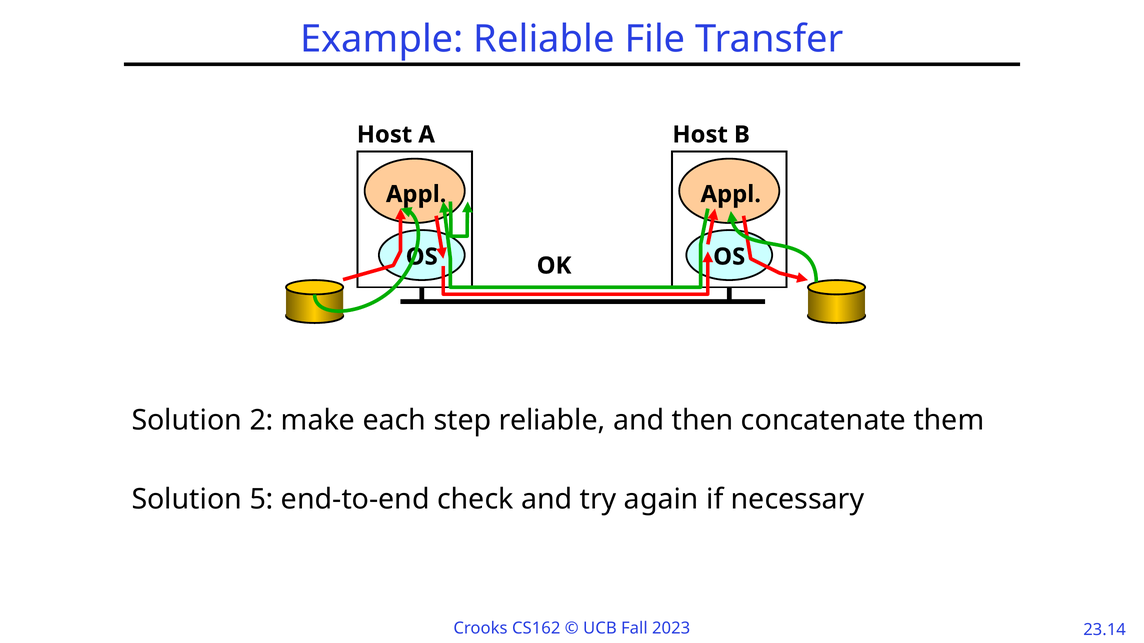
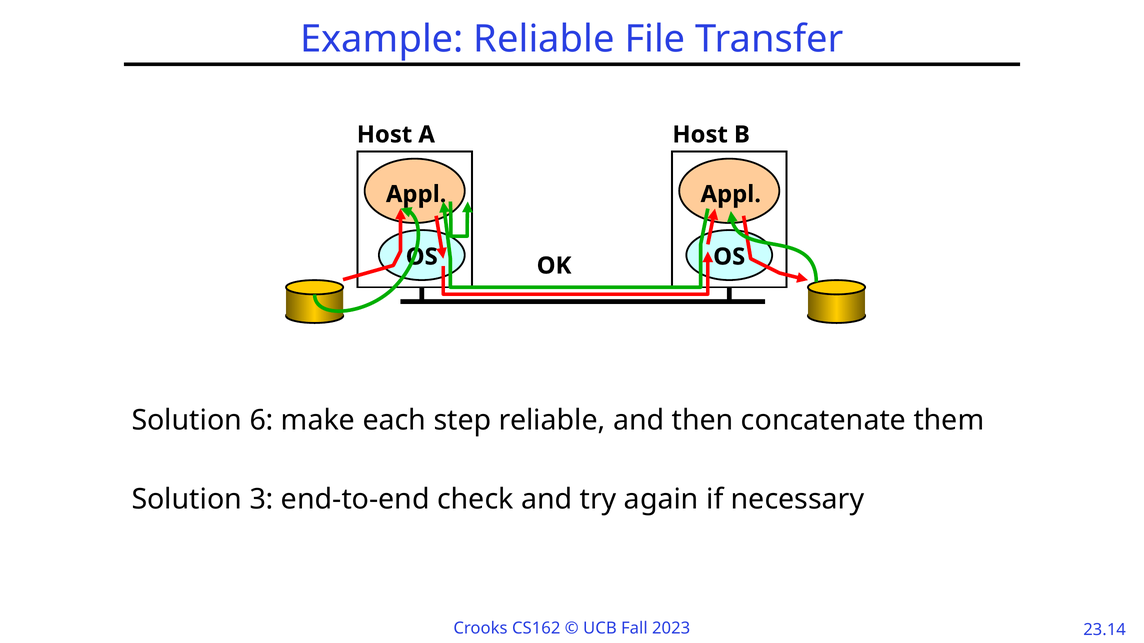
2: 2 -> 6
5: 5 -> 3
